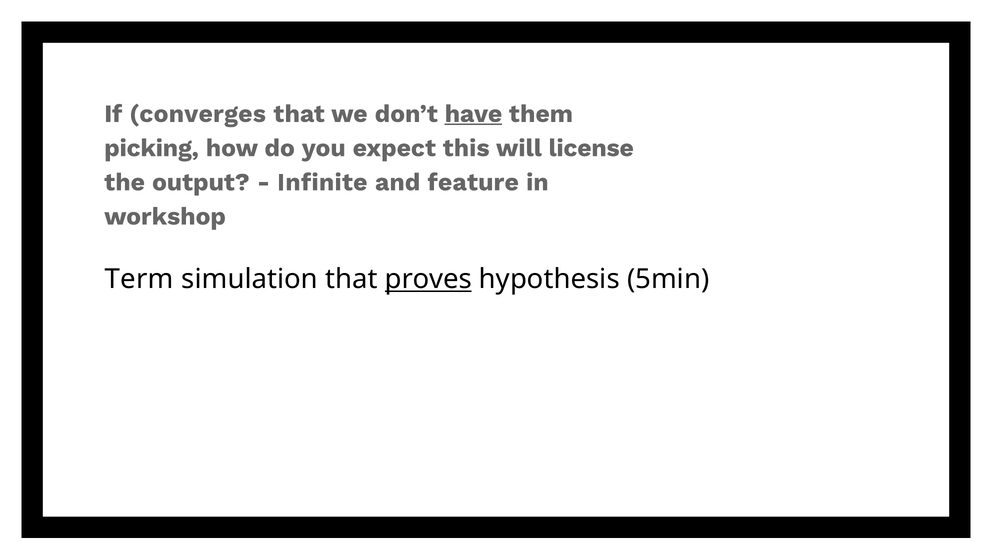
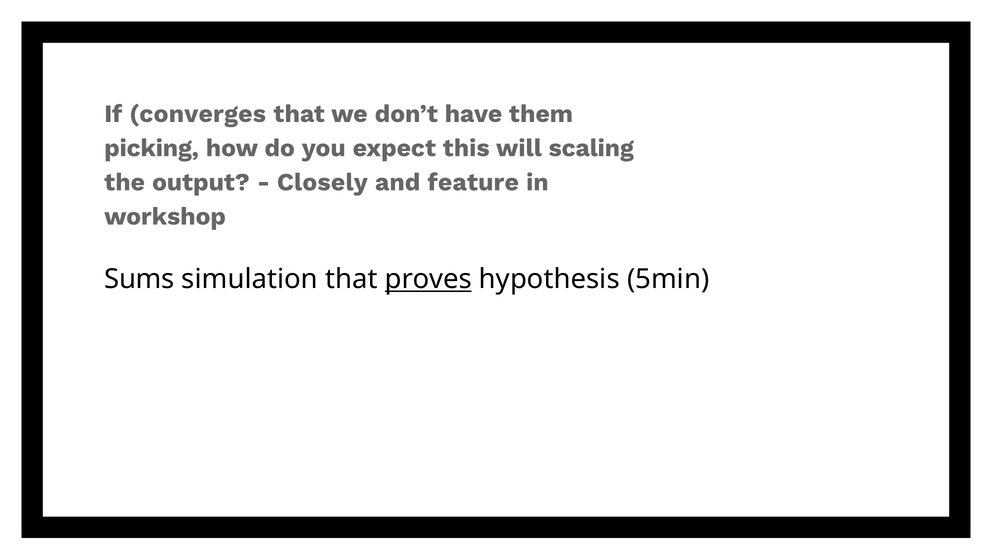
have underline: present -> none
license: license -> scaling
Infinite: Infinite -> Closely
Term: Term -> Sums
